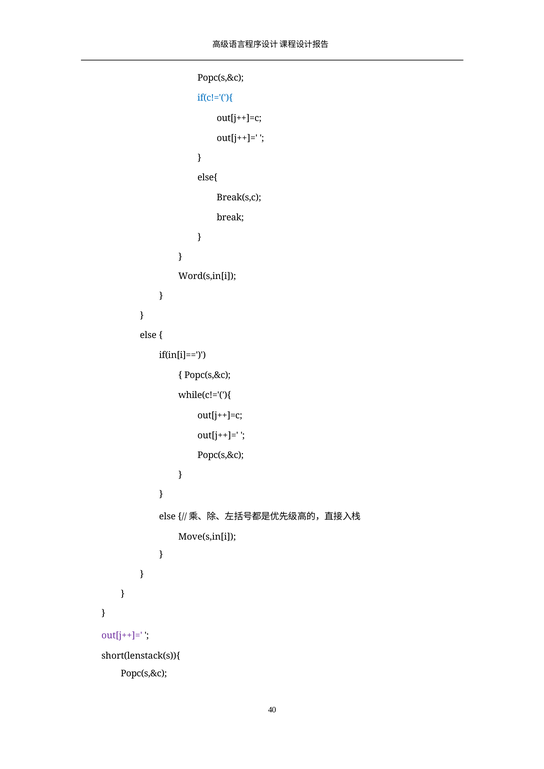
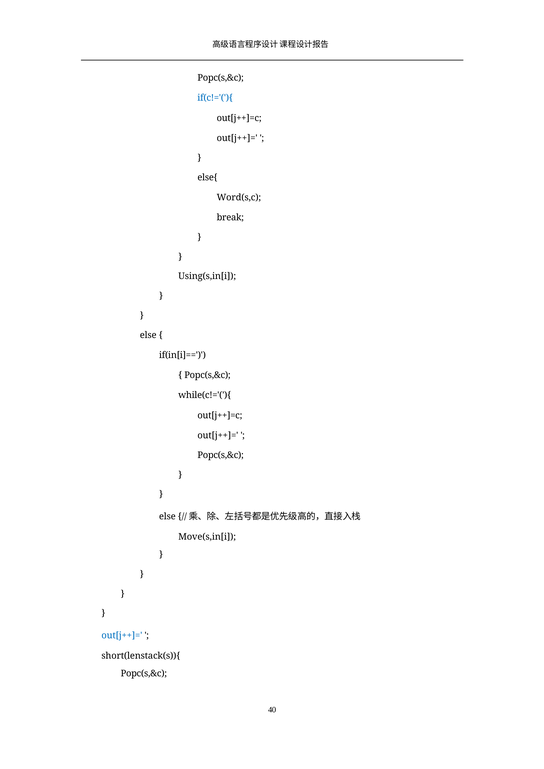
Break(s,c: Break(s,c -> Word(s,c
Word(s,in[i: Word(s,in[i -> Using(s,in[i
out[j++]= at (122, 636) colour: purple -> blue
